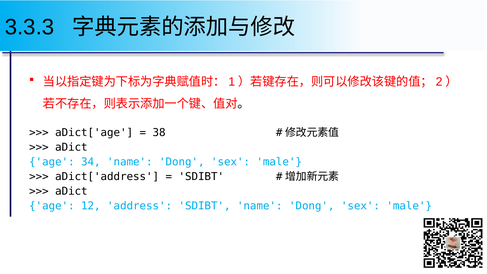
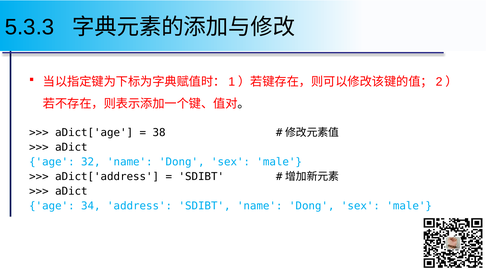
3.3.3: 3.3.3 -> 5.3.3
34: 34 -> 32
12: 12 -> 34
